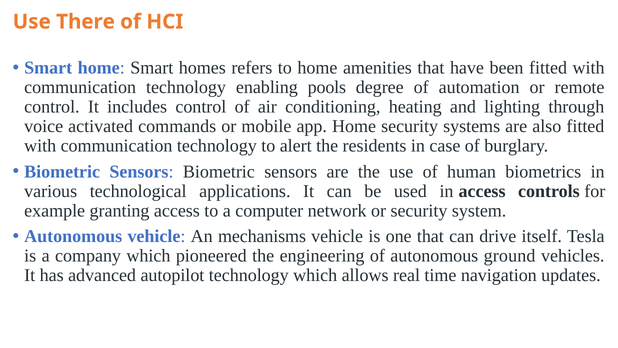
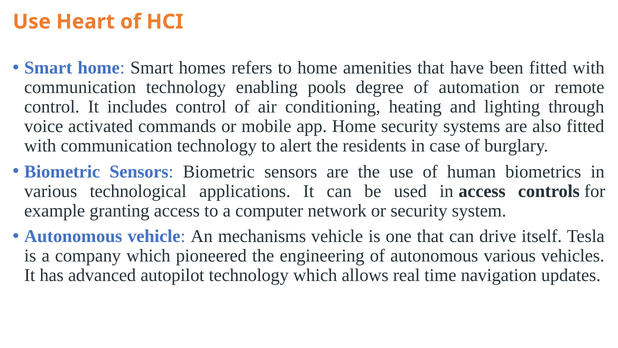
There: There -> Heart
autonomous ground: ground -> various
